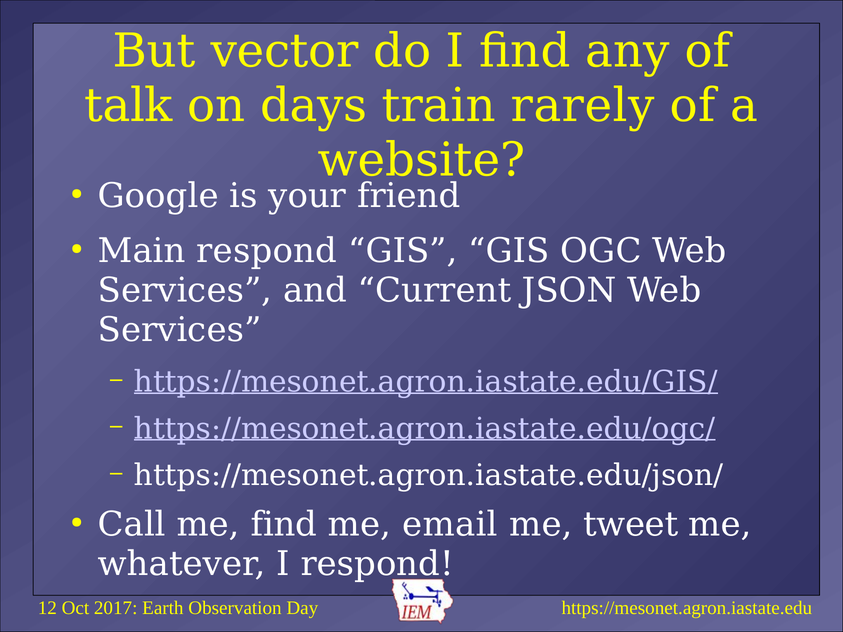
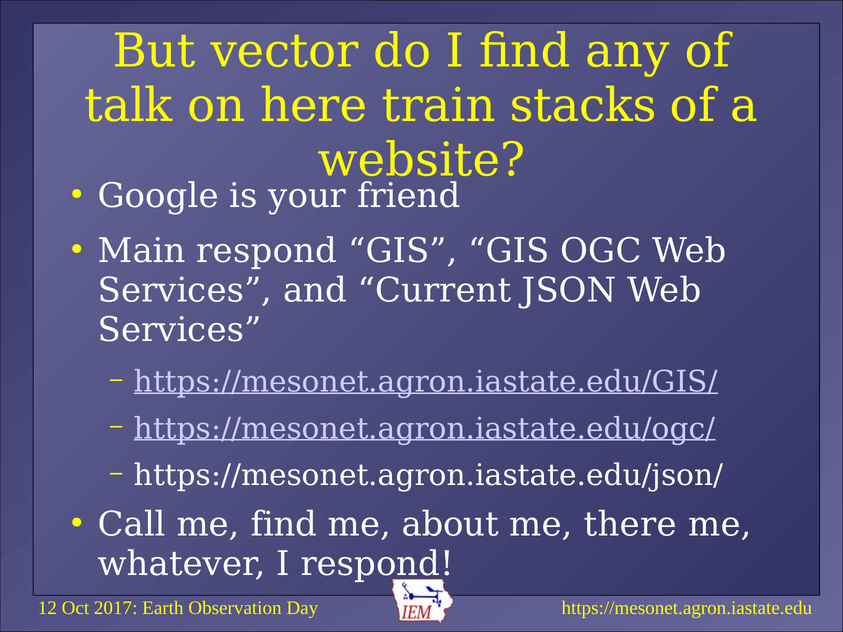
days: days -> here
rarely: rarely -> stacks
email: email -> about
tweet: tweet -> there
